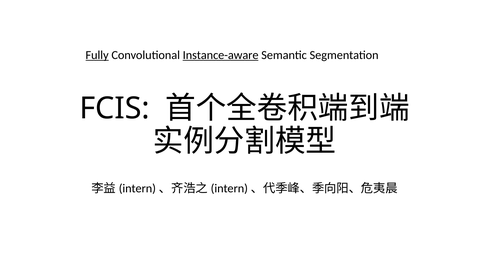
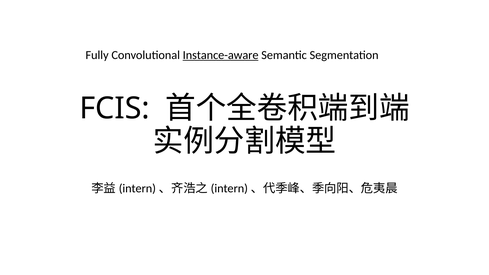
Fully underline: present -> none
